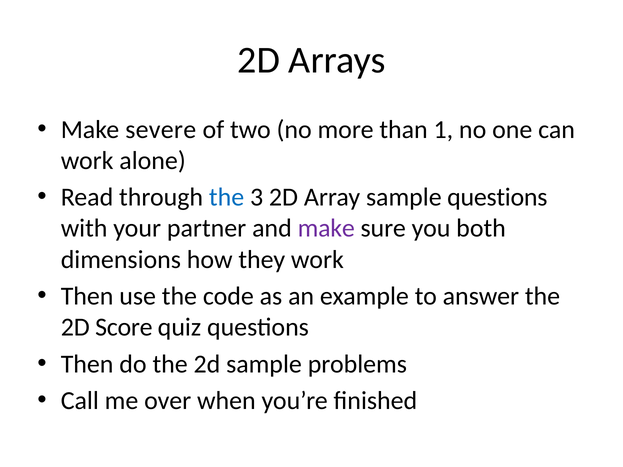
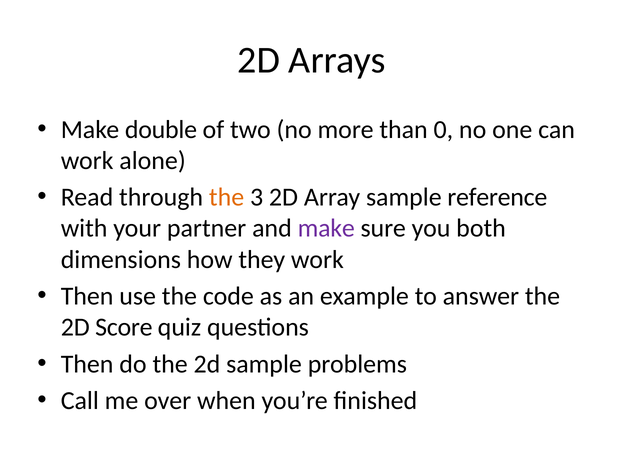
severe: severe -> double
1: 1 -> 0
the at (227, 197) colour: blue -> orange
sample questions: questions -> reference
